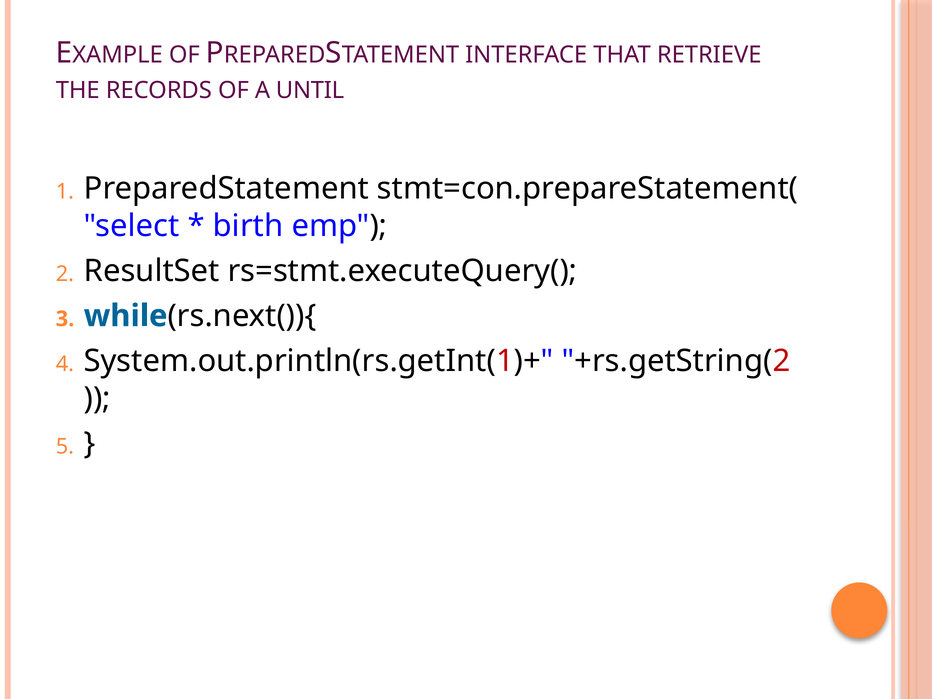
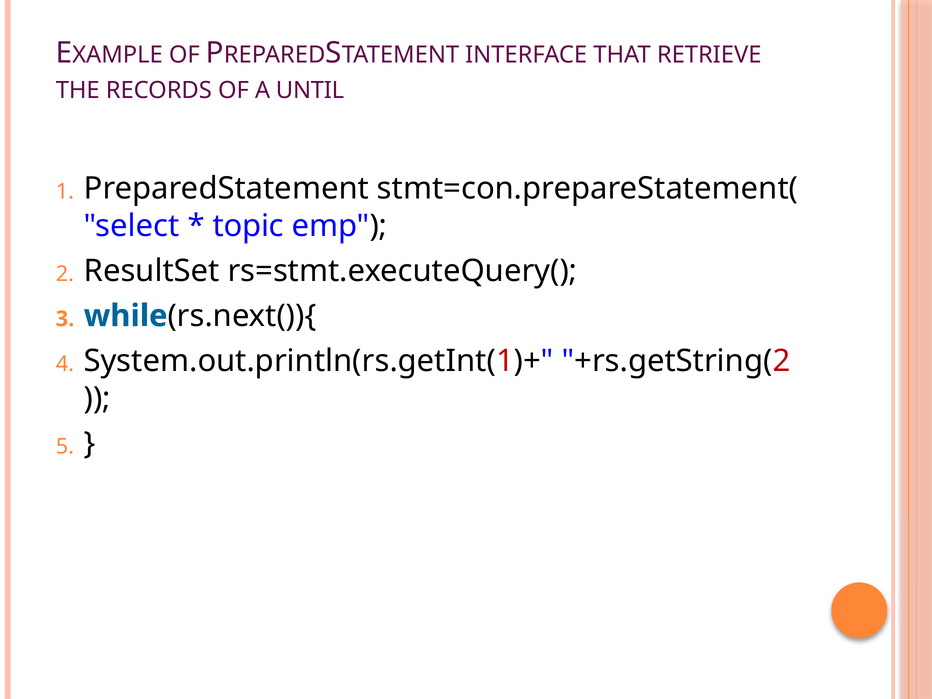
birth: birth -> topic
